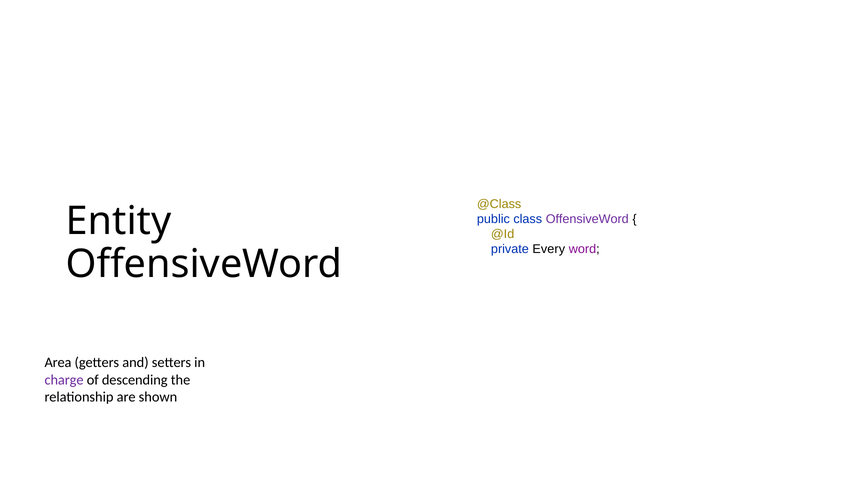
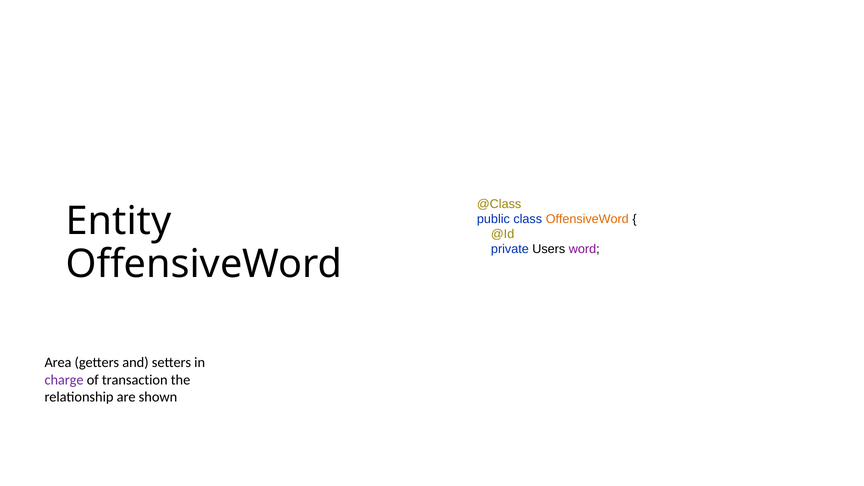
OffensiveWord at (587, 219) colour: purple -> orange
Every: Every -> Users
descending: descending -> transaction
